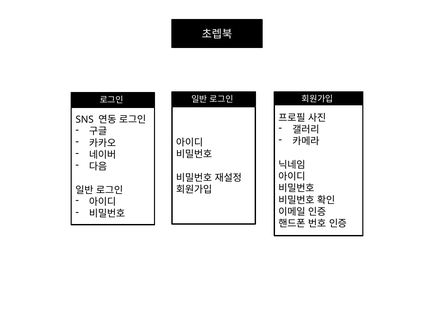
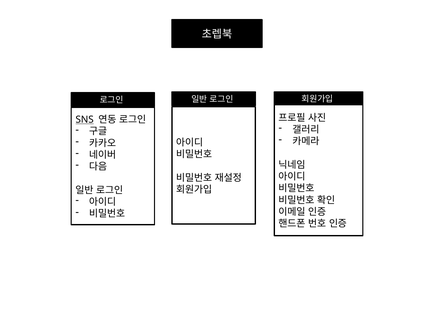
SNS underline: none -> present
